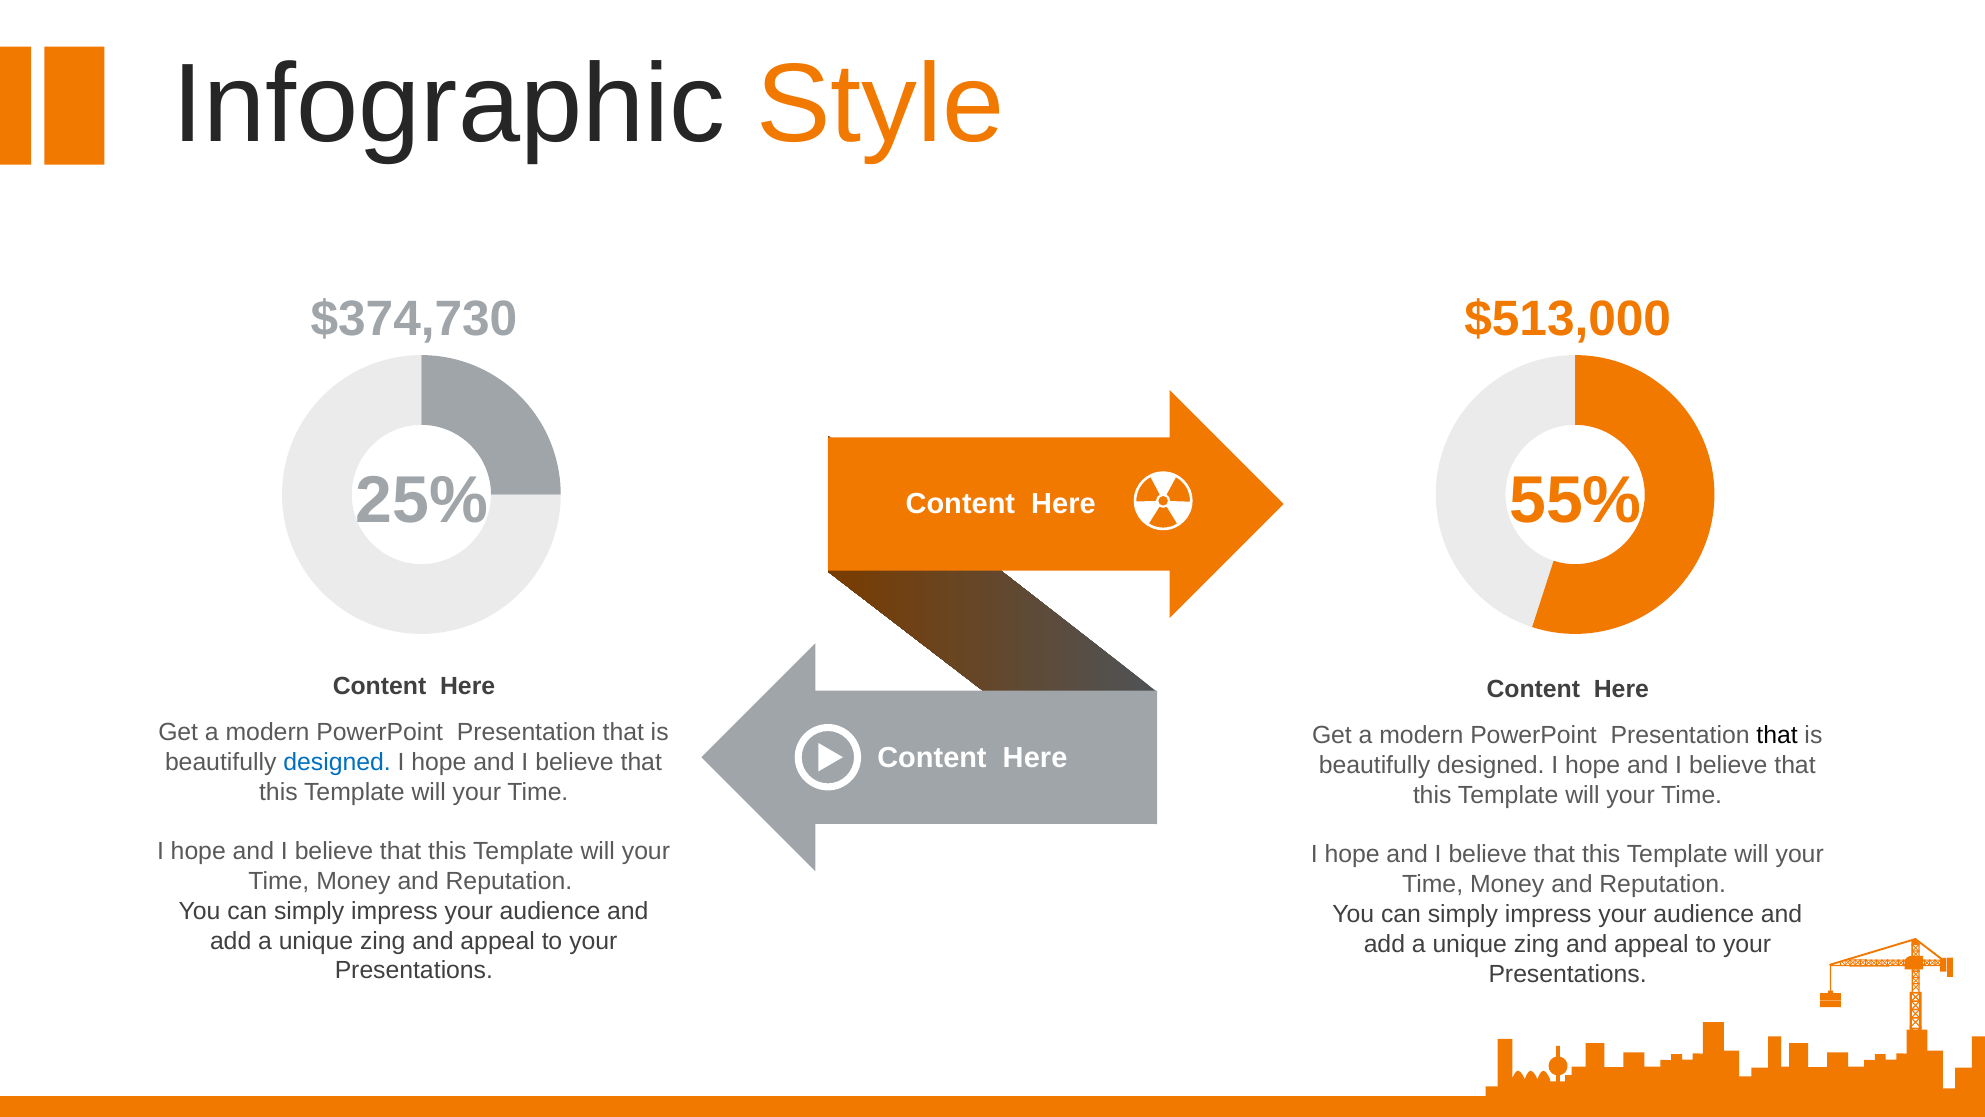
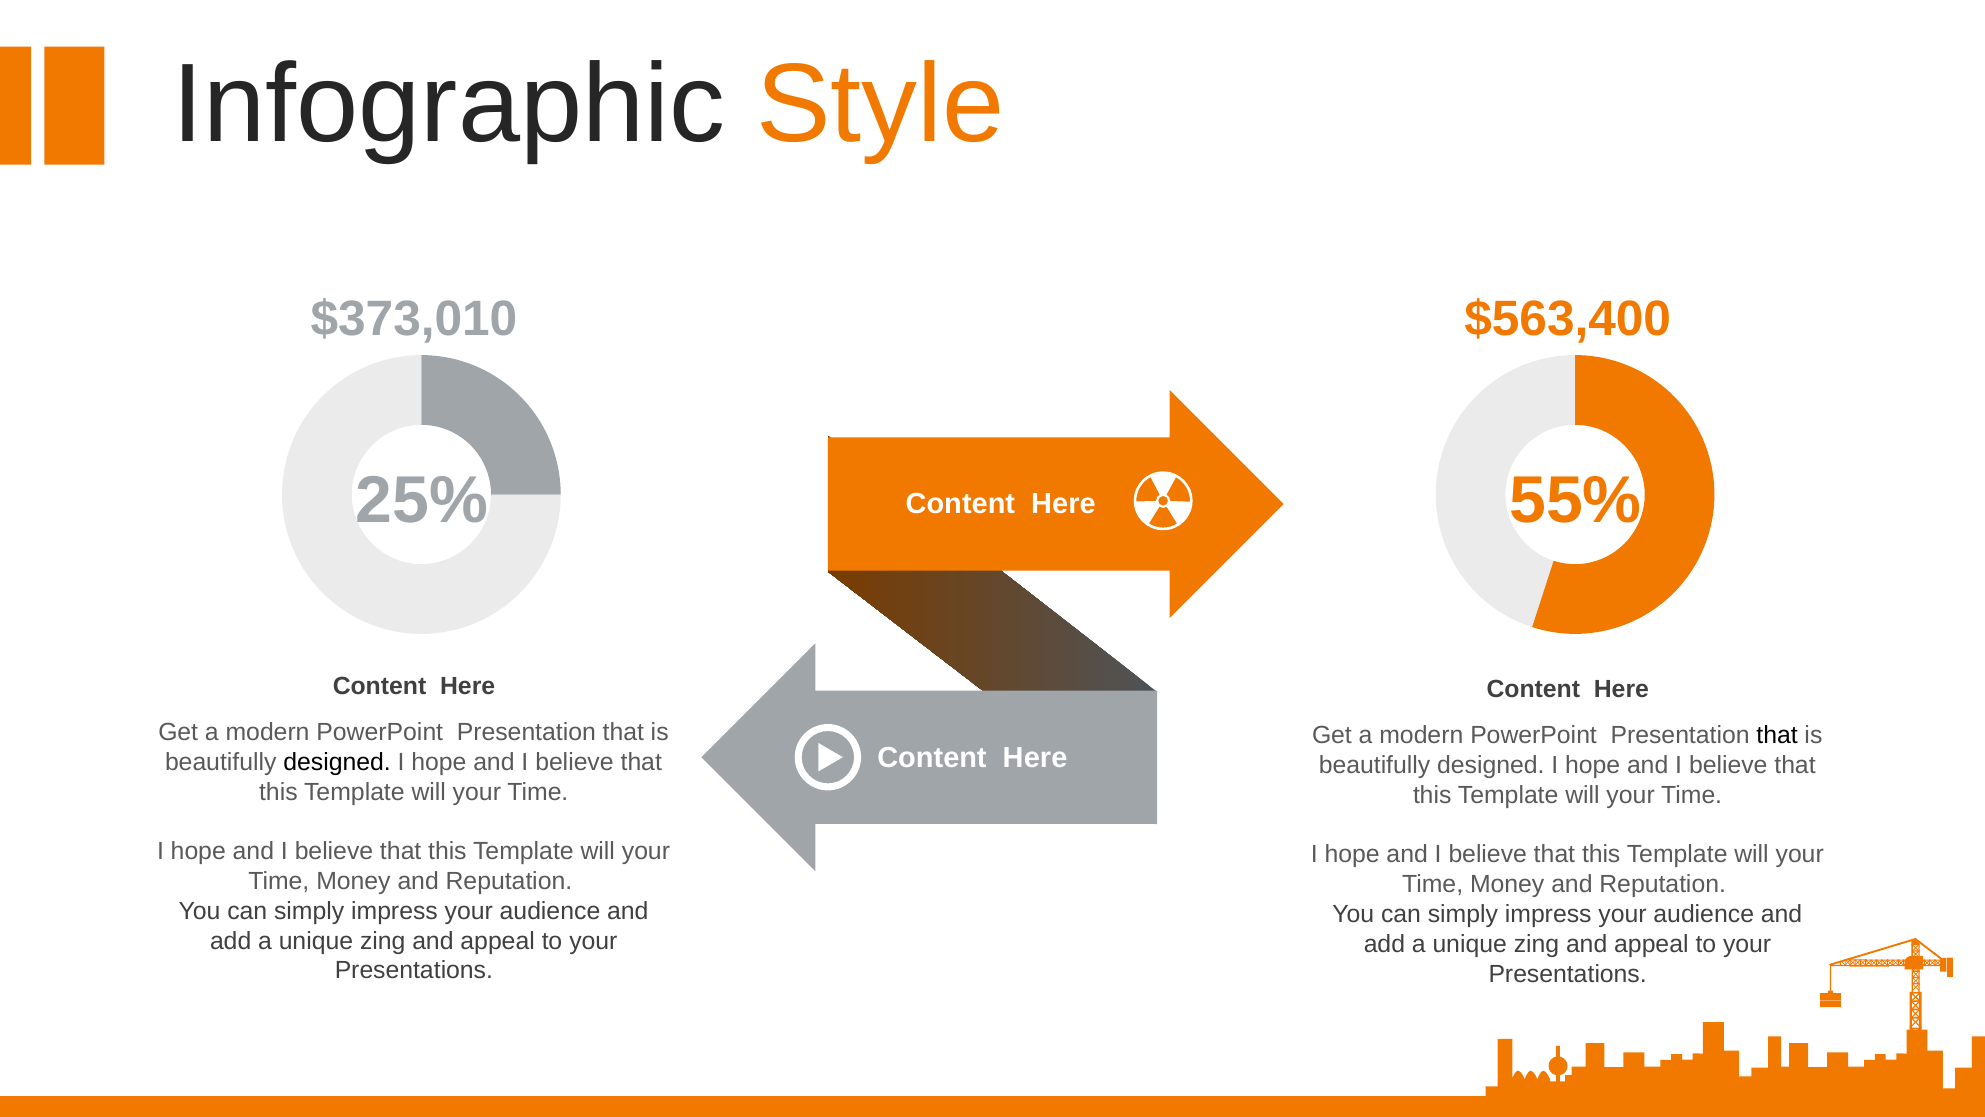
$374,730: $374,730 -> $373,010
$513,000: $513,000 -> $563,400
designed at (337, 762) colour: blue -> black
